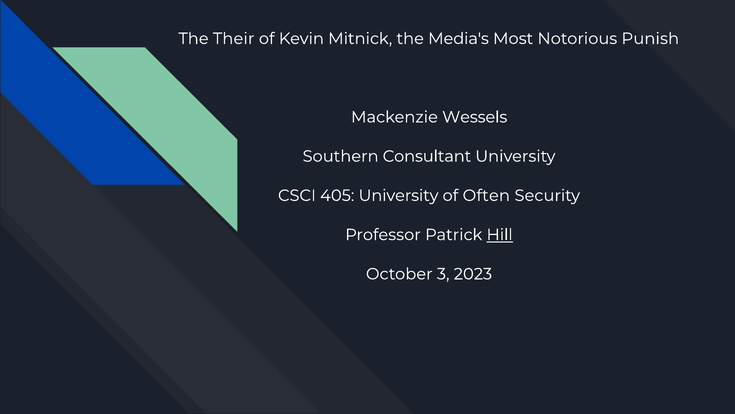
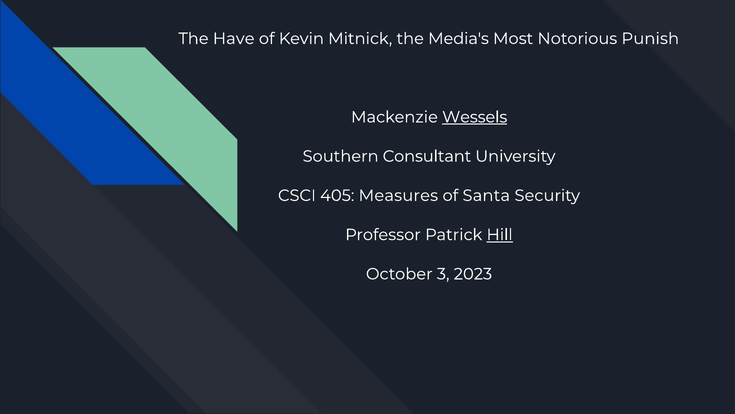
Their: Their -> Have
Wessels underline: none -> present
405 University: University -> Measures
Often: Often -> Santa
